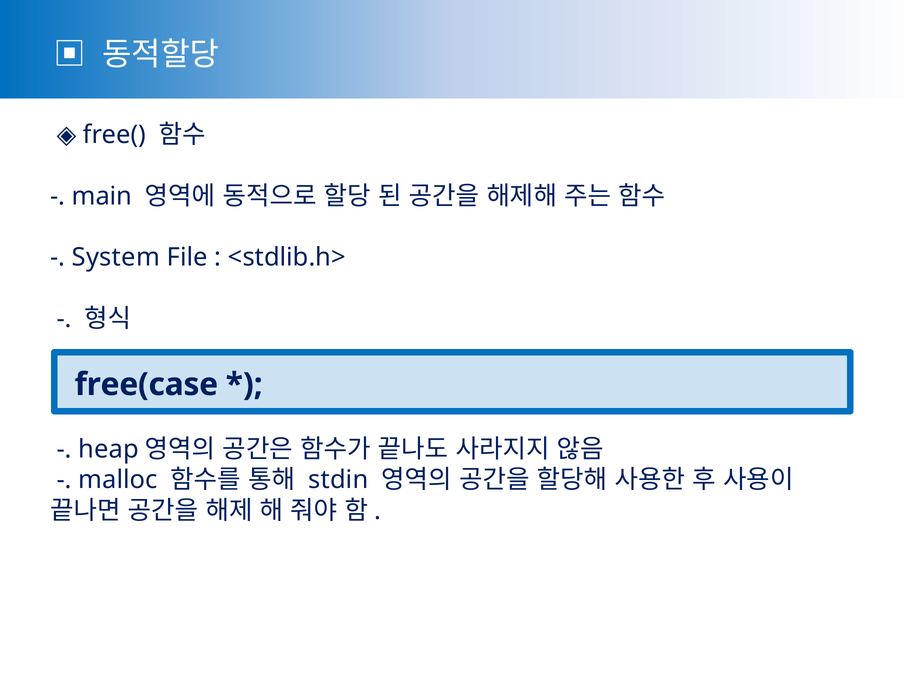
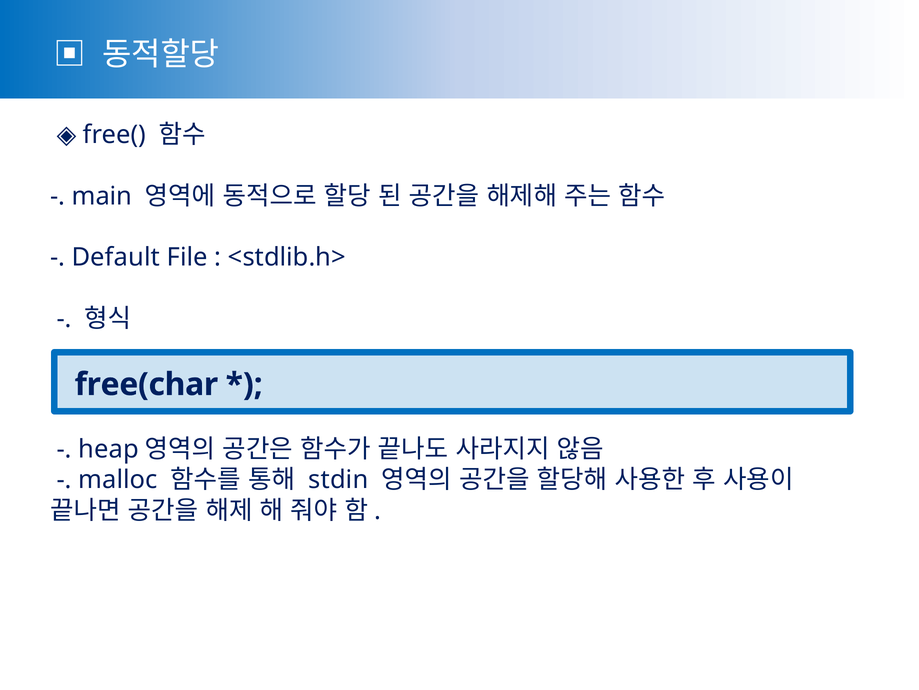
System: System -> Default
free(case: free(case -> free(char
